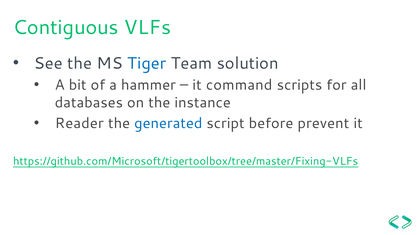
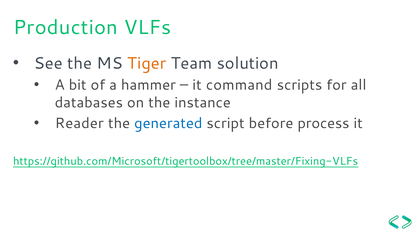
Contiguous: Contiguous -> Production
Tiger colour: blue -> orange
prevent: prevent -> process
